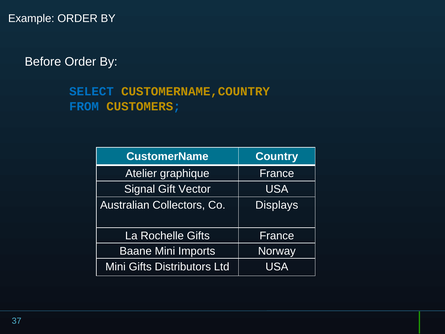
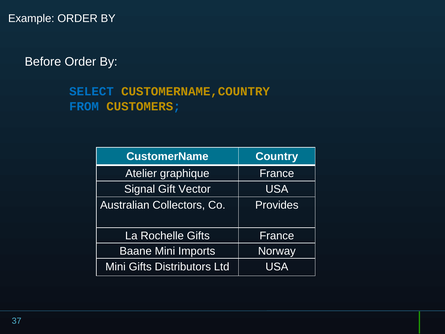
Displays: Displays -> Provides
